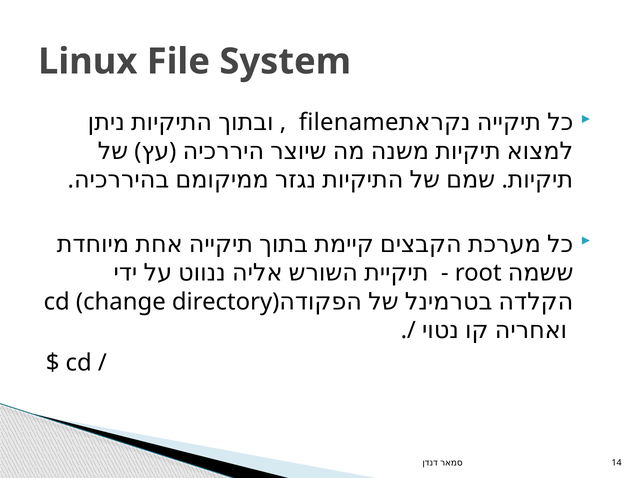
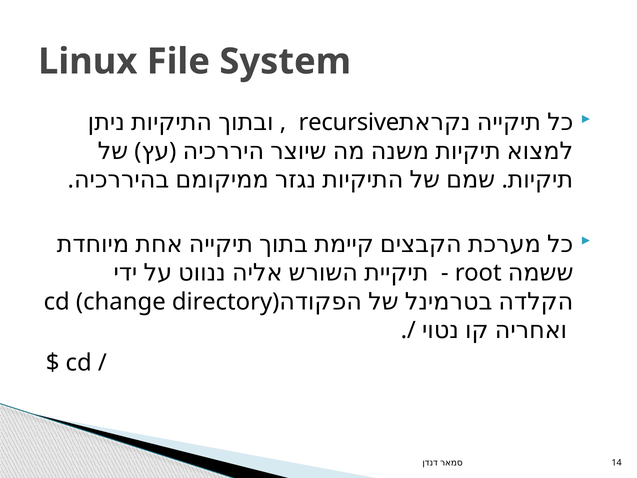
filename: filename -> recursive
